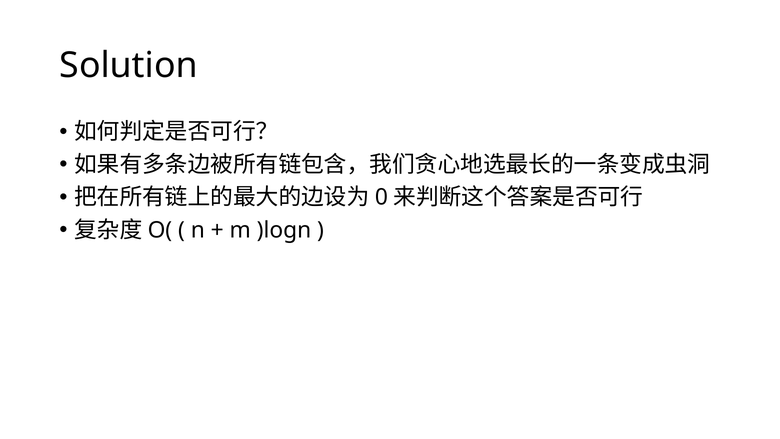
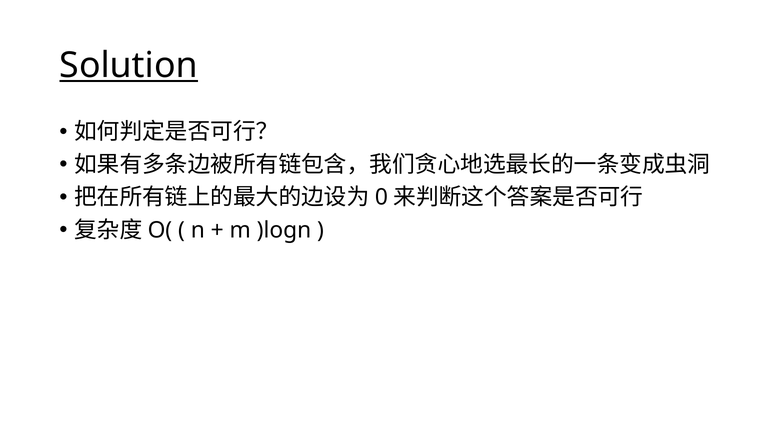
Solution underline: none -> present
